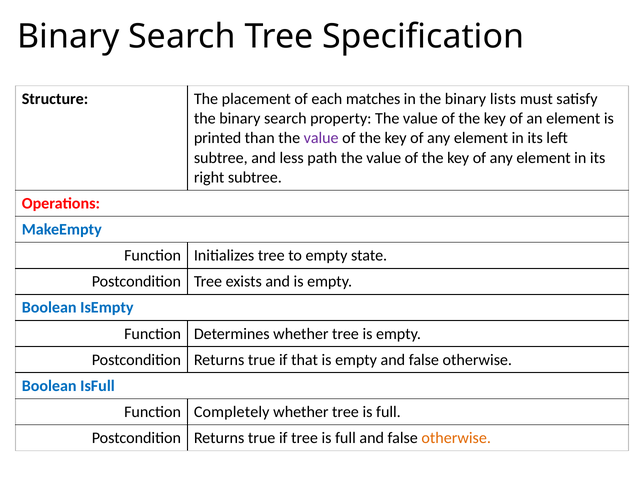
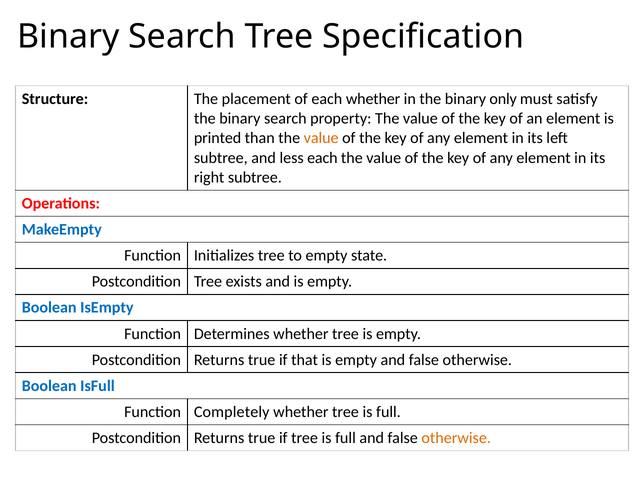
each matches: matches -> whether
lists: lists -> only
value at (321, 138) colour: purple -> orange
less path: path -> each
